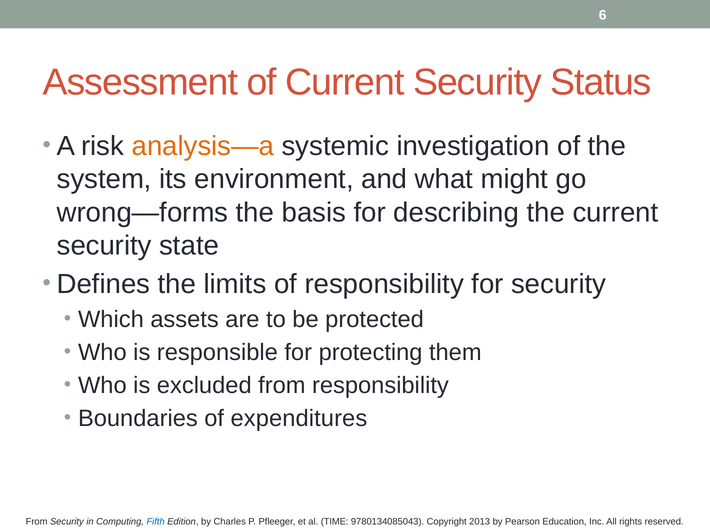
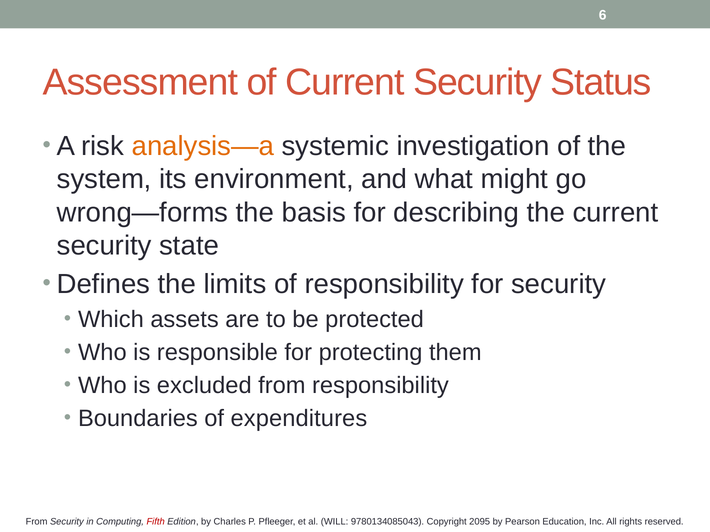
Fifth colour: blue -> red
TIME: TIME -> WILL
2013: 2013 -> 2095
